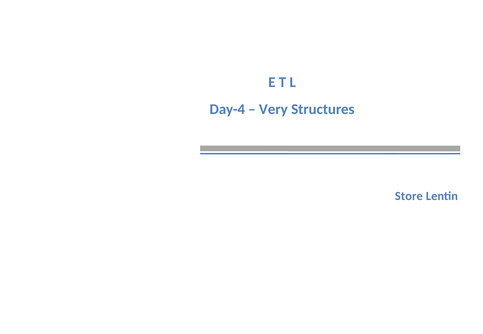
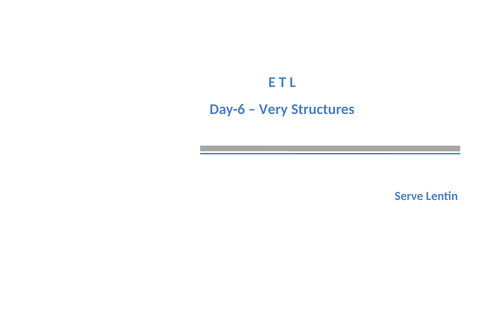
Day-4: Day-4 -> Day-6
Store: Store -> Serve
